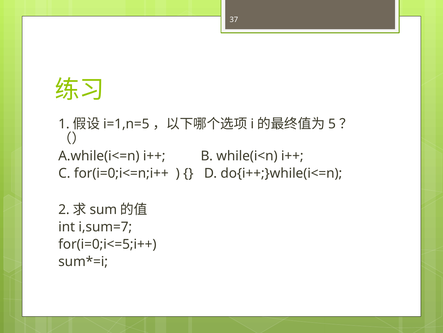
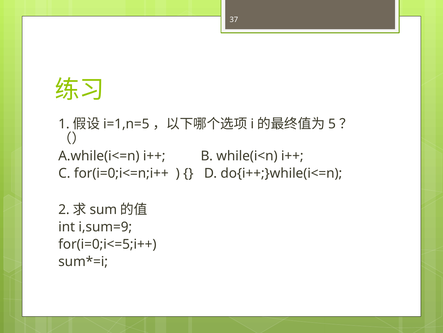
i,sum=7: i,sum=7 -> i,sum=9
